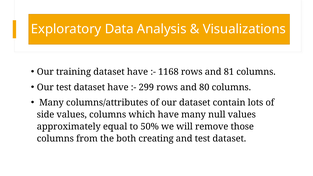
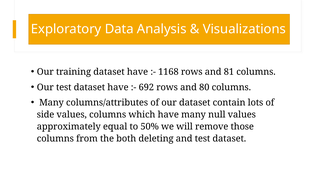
299: 299 -> 692
creating: creating -> deleting
